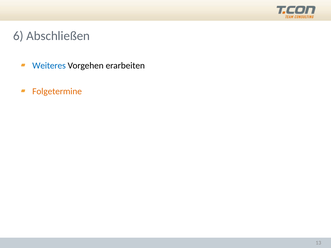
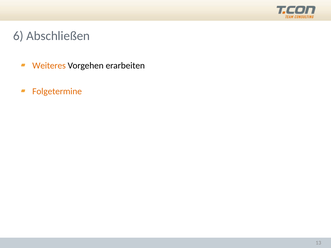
Weiteres colour: blue -> orange
